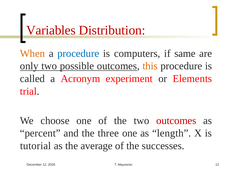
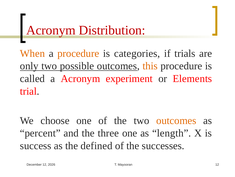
Variables at (51, 30): Variables -> Acronym
procedure at (78, 53) colour: blue -> orange
computers: computers -> categories
same: same -> trials
outcomes at (176, 120) colour: red -> orange
tutorial: tutorial -> success
average: average -> defined
